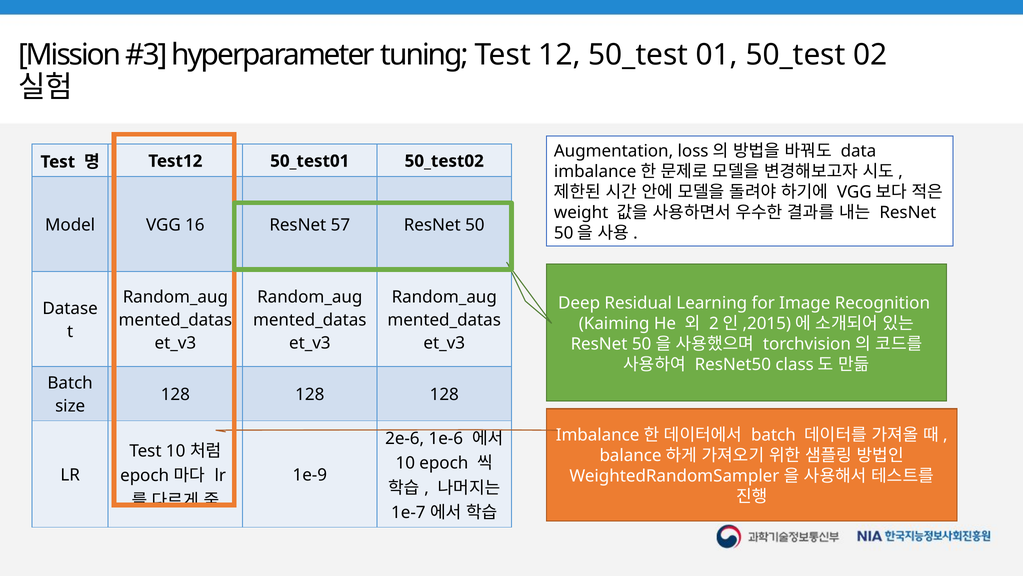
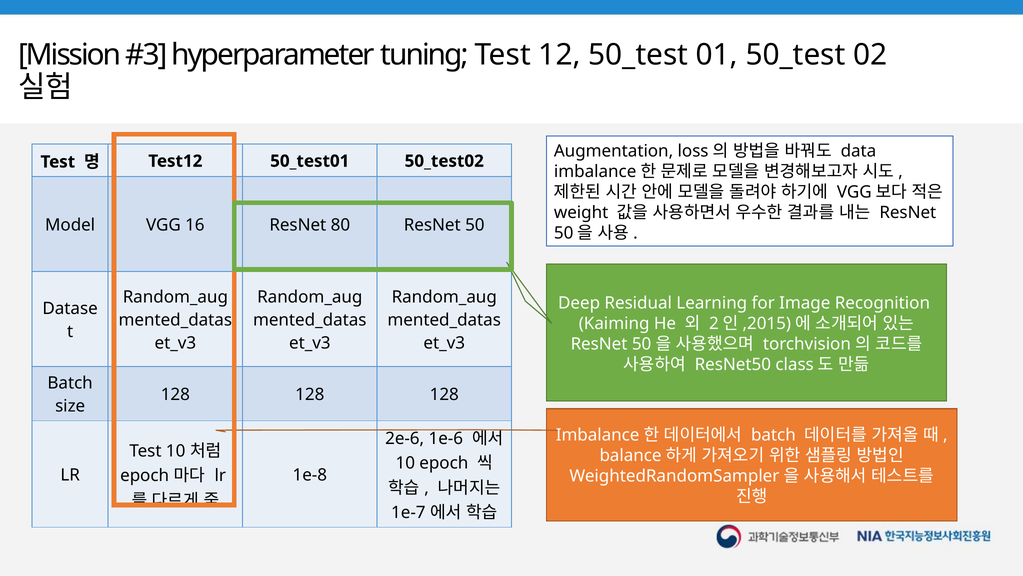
57: 57 -> 80
1e-9: 1e-9 -> 1e-8
